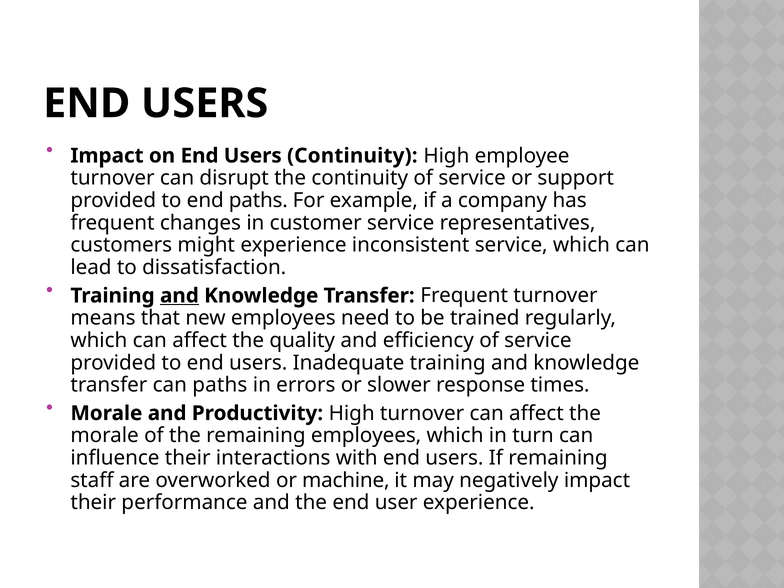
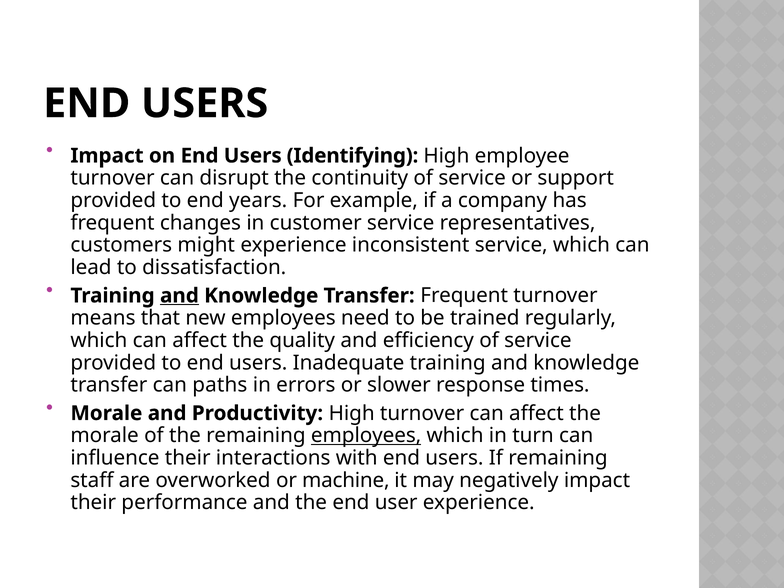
Users Continuity: Continuity -> Identifying
end paths: paths -> years
employees at (366, 436) underline: none -> present
